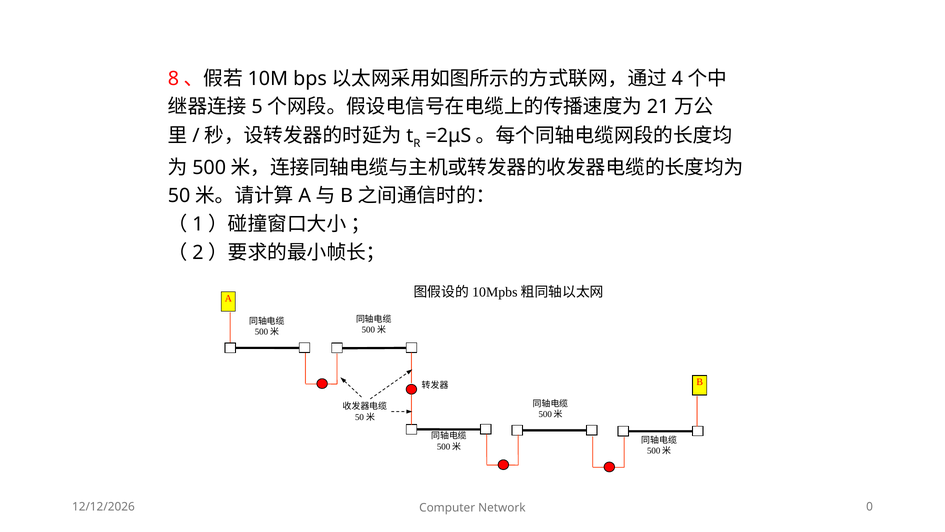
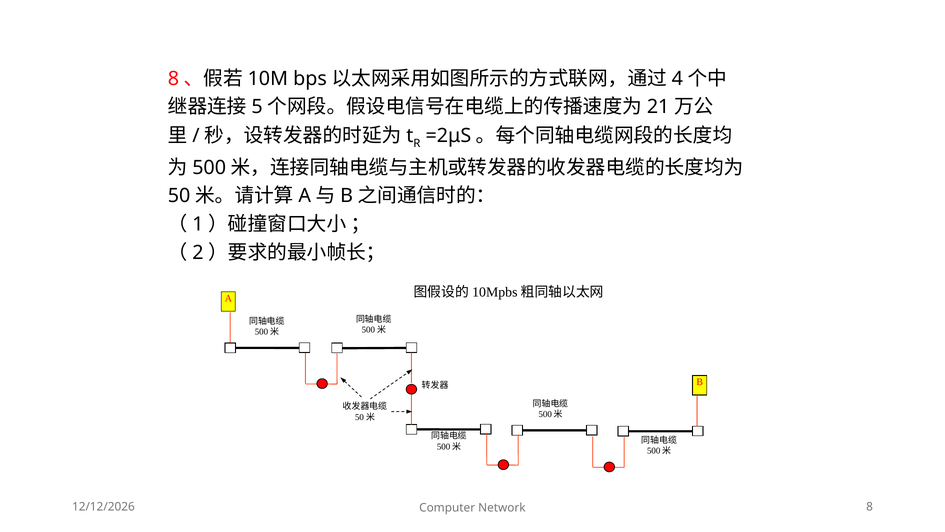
Network 0: 0 -> 8
